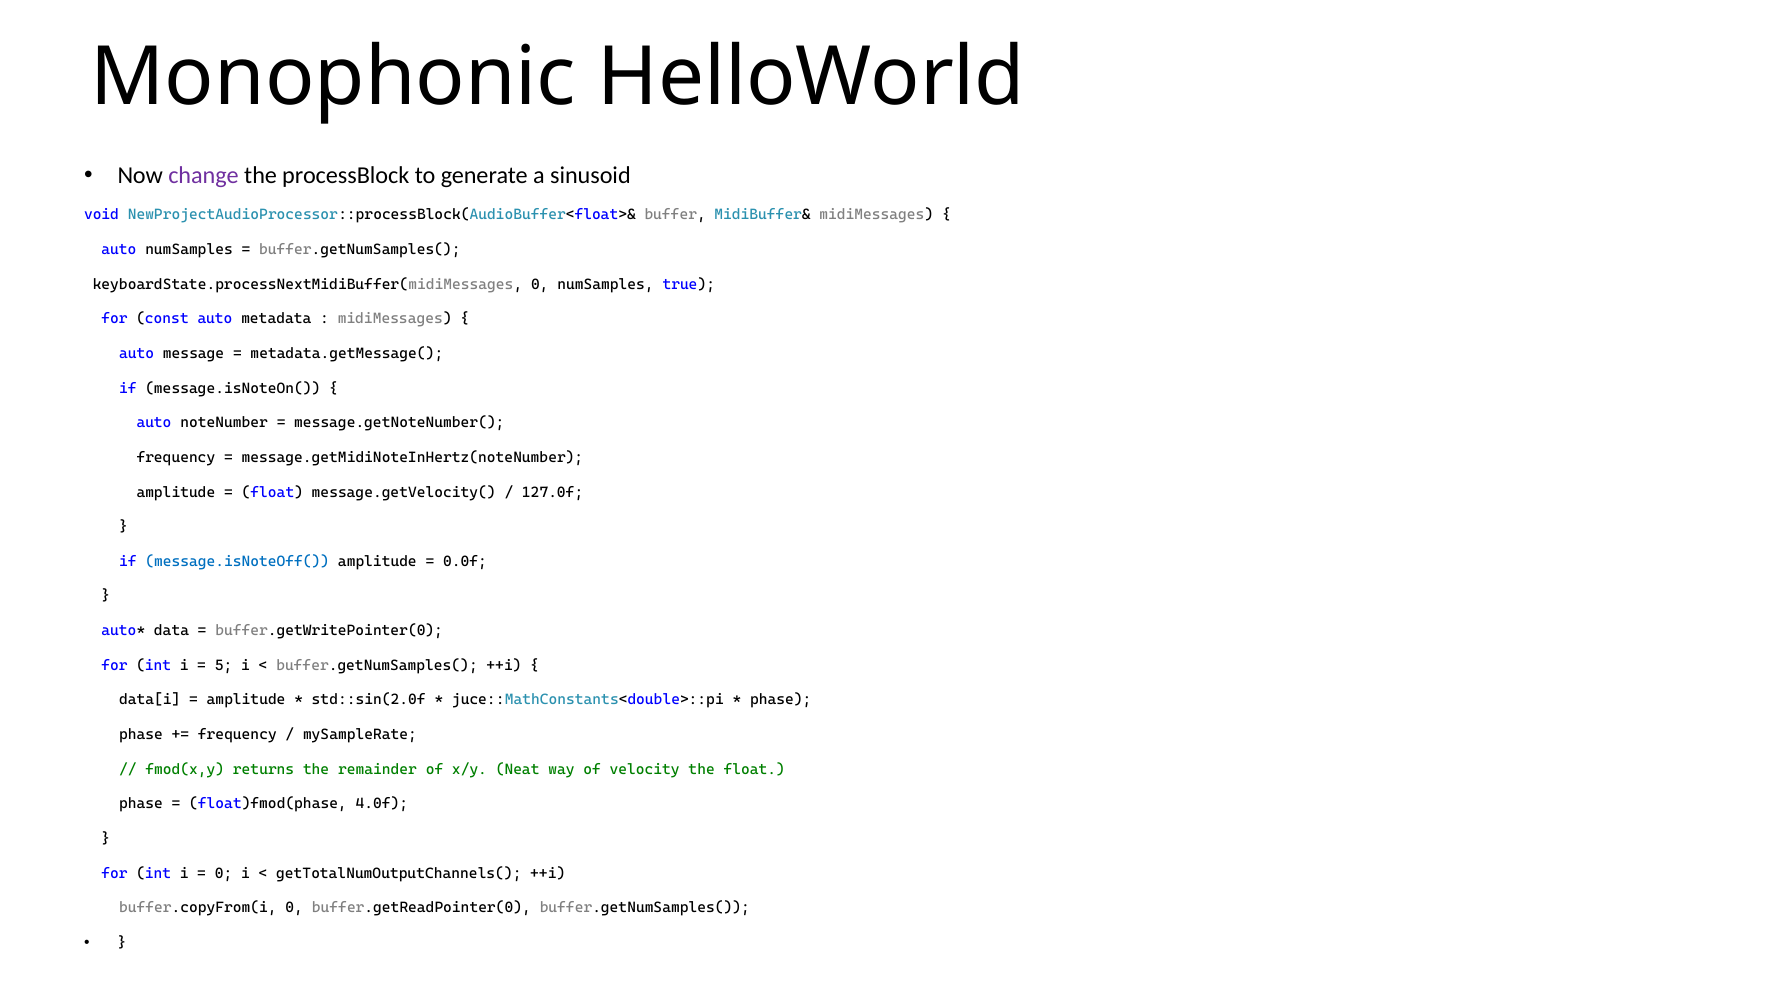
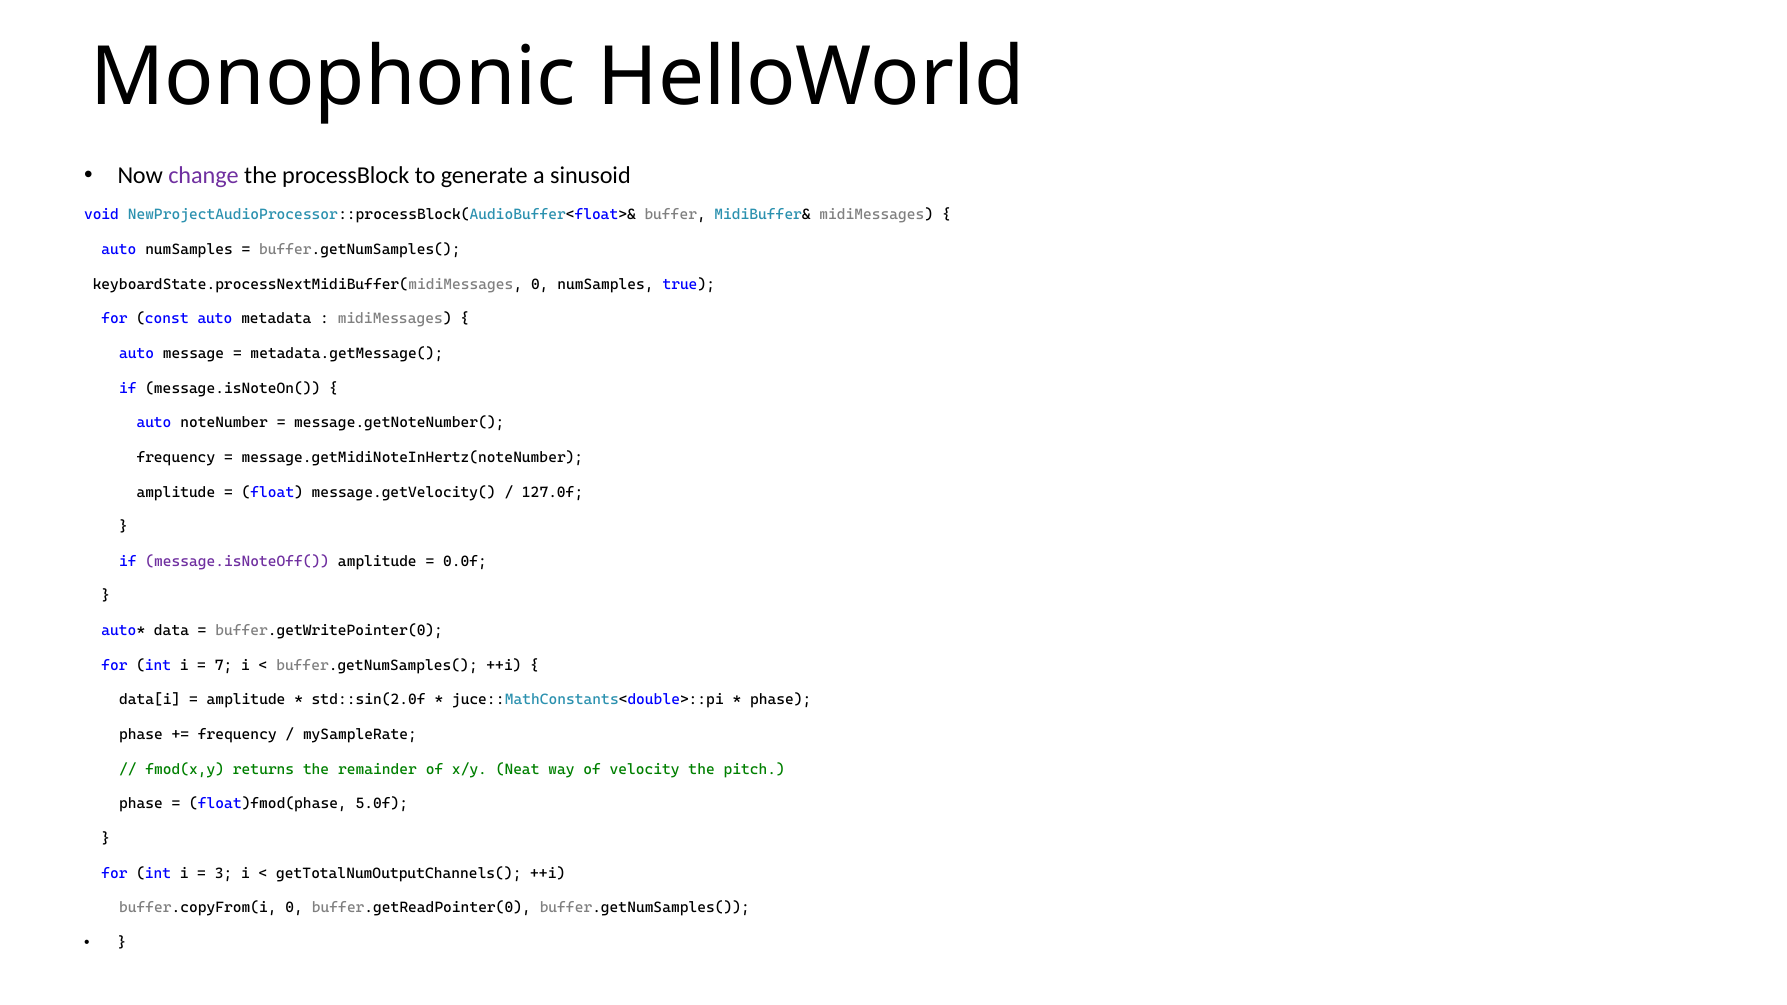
message.isNoteOff( colour: blue -> purple
5: 5 -> 7
the float: float -> pitch
4.0f: 4.0f -> 5.0f
0 at (224, 874): 0 -> 3
